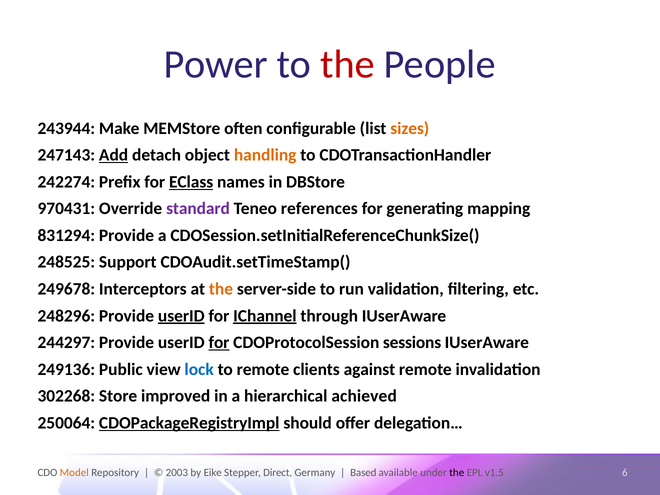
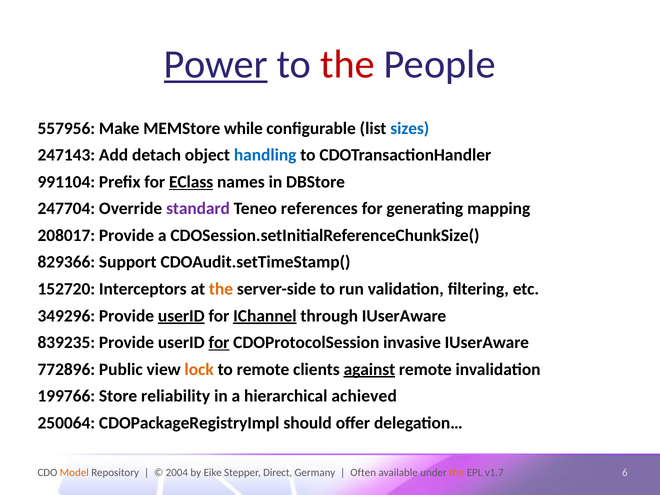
Power underline: none -> present
243944: 243944 -> 557956
often: often -> while
sizes colour: orange -> blue
Add underline: present -> none
handling colour: orange -> blue
242274: 242274 -> 991104
970431: 970431 -> 247704
831294: 831294 -> 208017
248525: 248525 -> 829366
249678: 249678 -> 152720
248296: 248296 -> 349296
244297: 244297 -> 839235
sessions: sessions -> invasive
249136: 249136 -> 772896
lock colour: blue -> orange
against underline: none -> present
302268: 302268 -> 199766
improved: improved -> reliability
CDOPackageRegistryImpl underline: present -> none
2003: 2003 -> 2004
Based: Based -> Often
the at (457, 473) colour: black -> orange
v1.5: v1.5 -> v1.7
